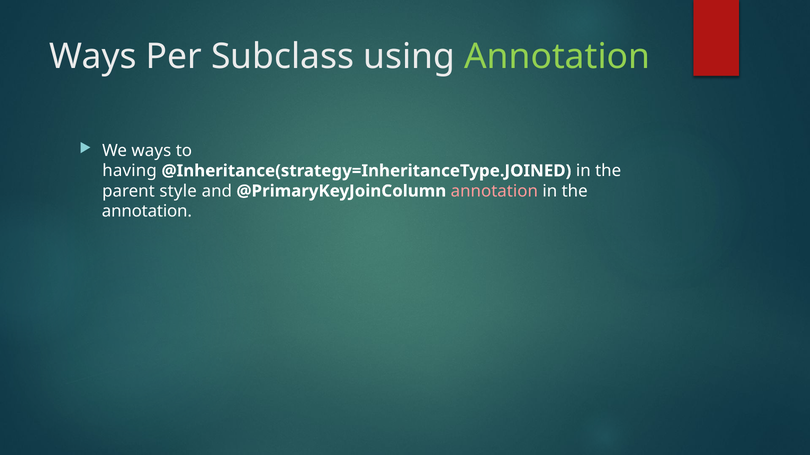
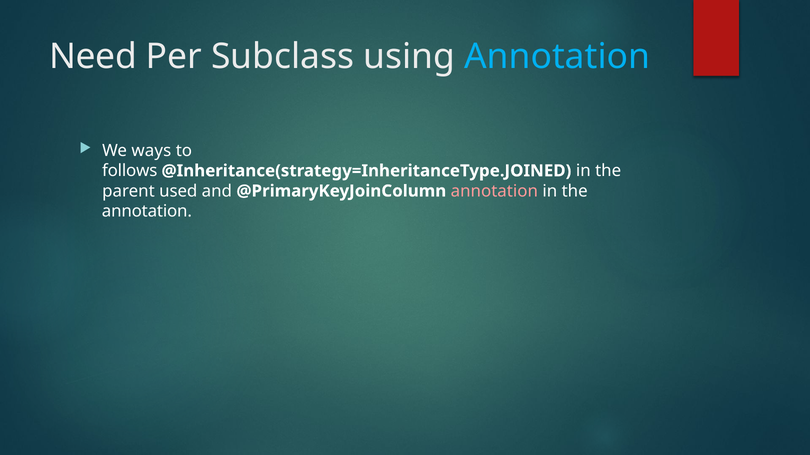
Ways at (93, 57): Ways -> Need
Annotation at (557, 57) colour: light green -> light blue
having: having -> follows
style: style -> used
